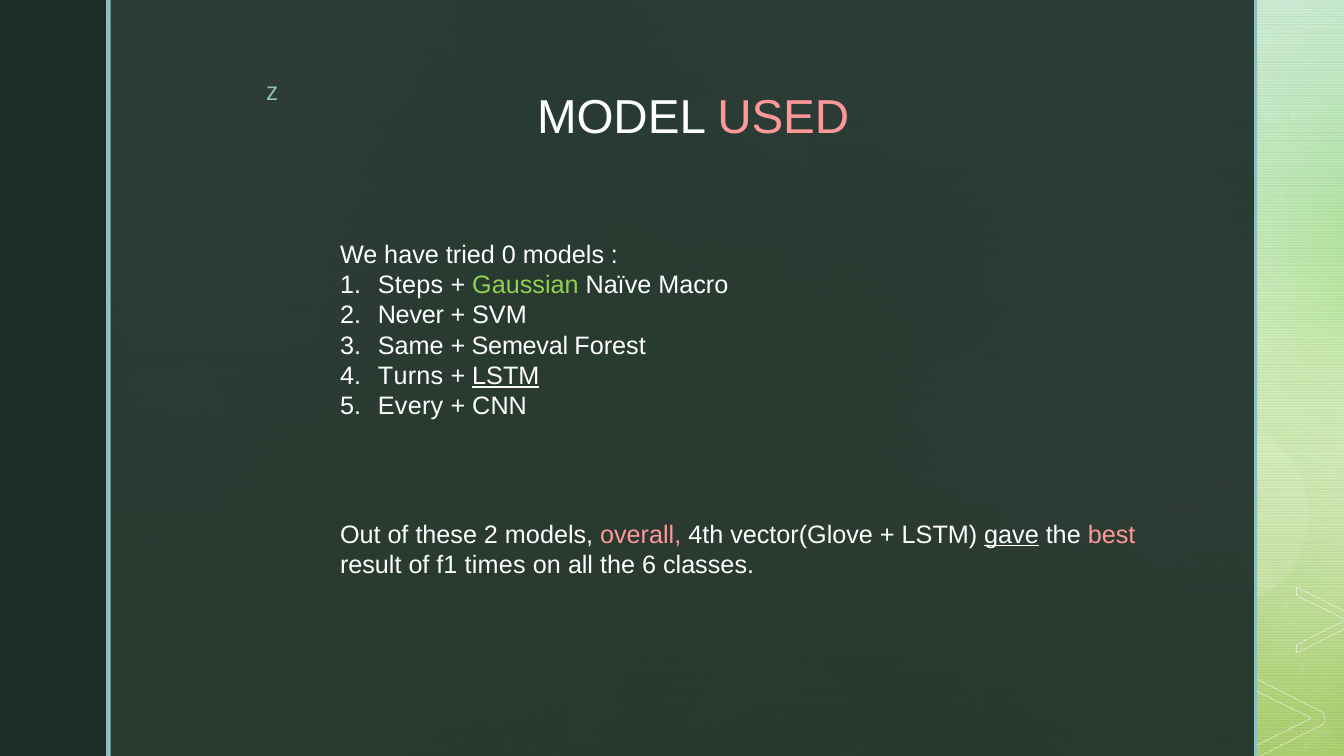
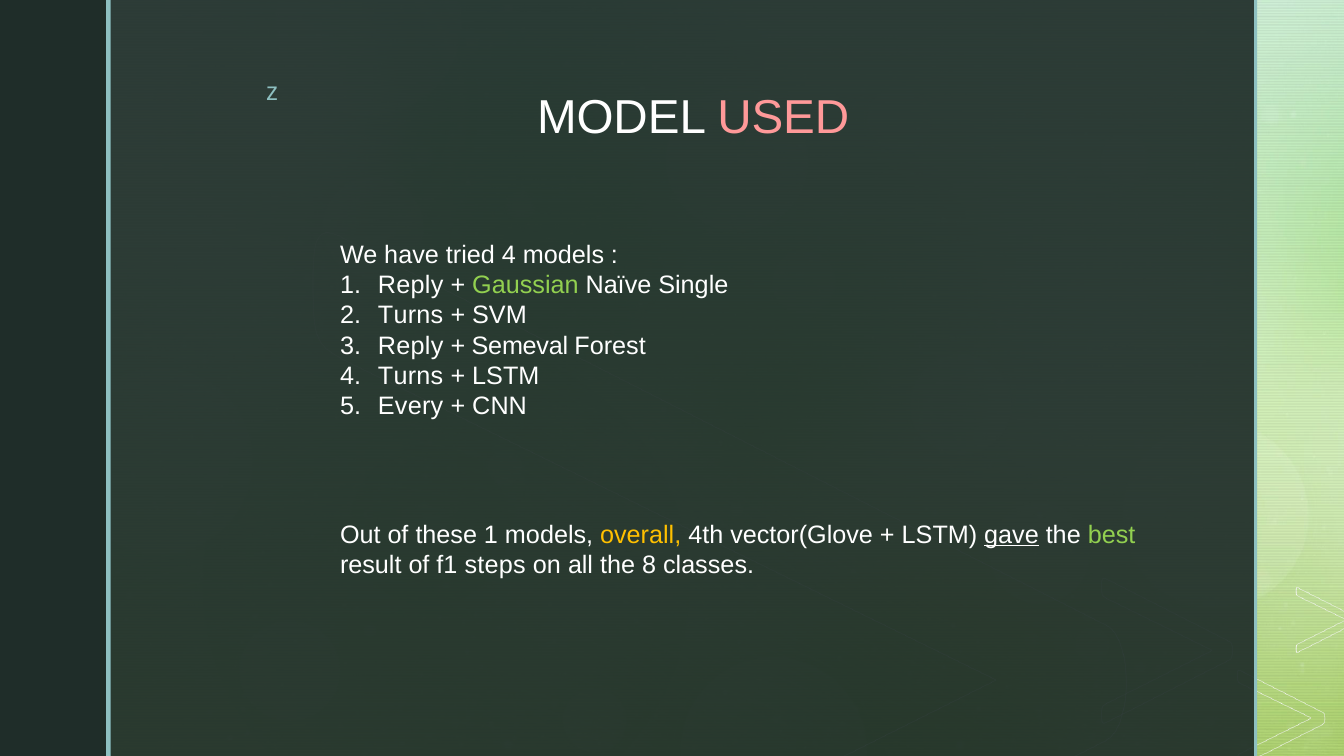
tried 0: 0 -> 4
Steps at (411, 285): Steps -> Reply
Macro: Macro -> Single
Never at (411, 316): Never -> Turns
Same at (411, 346): Same -> Reply
LSTM at (506, 376) underline: present -> none
these 2: 2 -> 1
overall colour: pink -> yellow
best colour: pink -> light green
times: times -> steps
6: 6 -> 8
